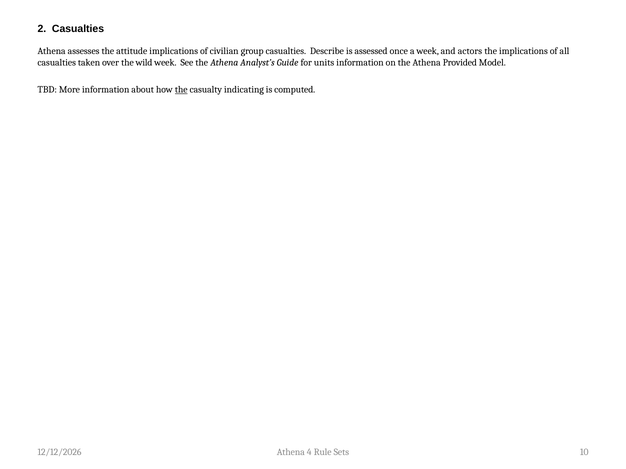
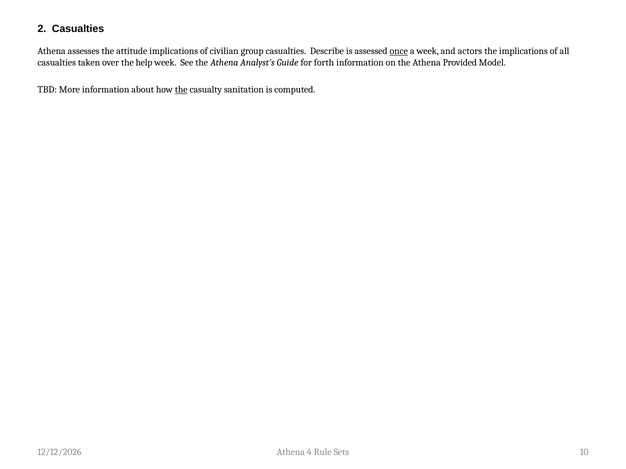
once underline: none -> present
wild: wild -> help
units: units -> forth
indicating: indicating -> sanitation
